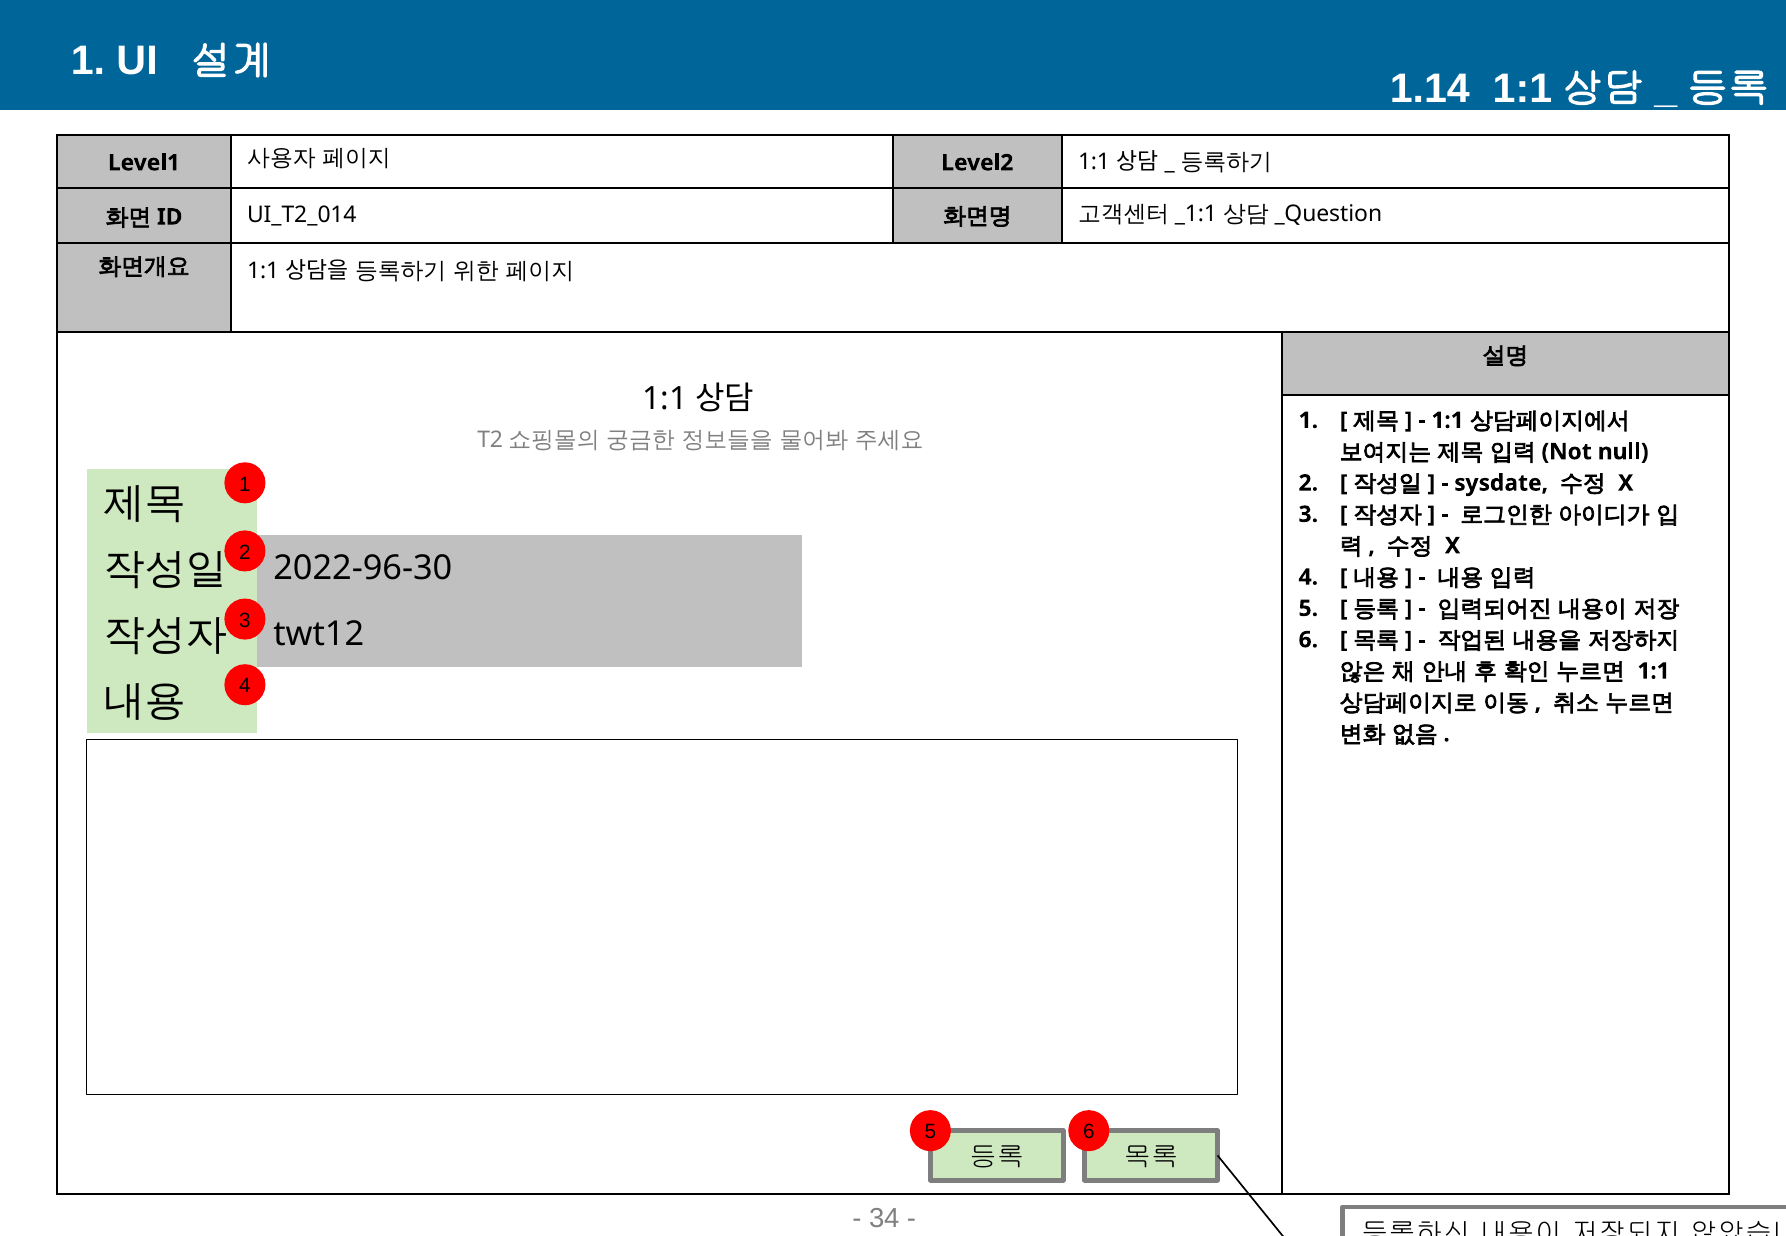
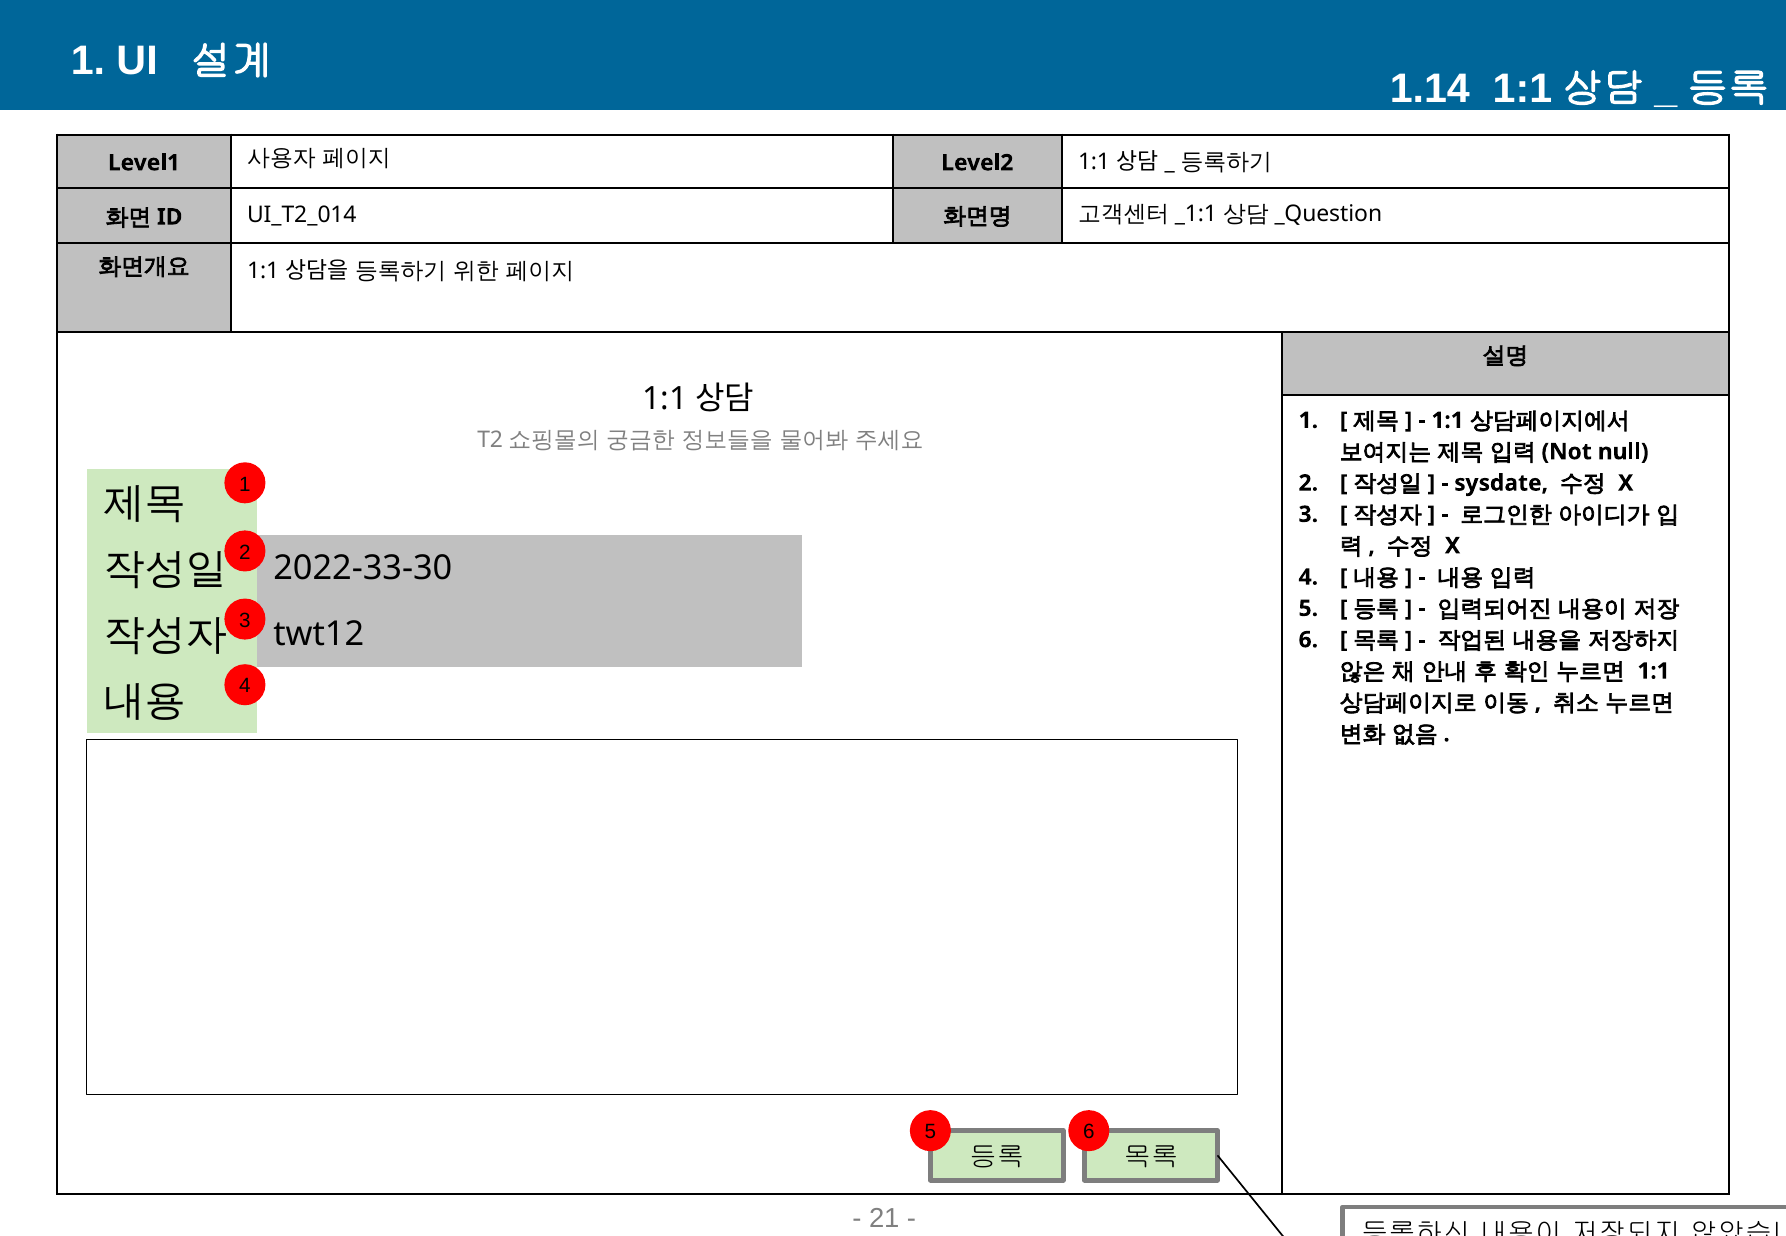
2022-96-30: 2022-96-30 -> 2022-33-30
34: 34 -> 21
